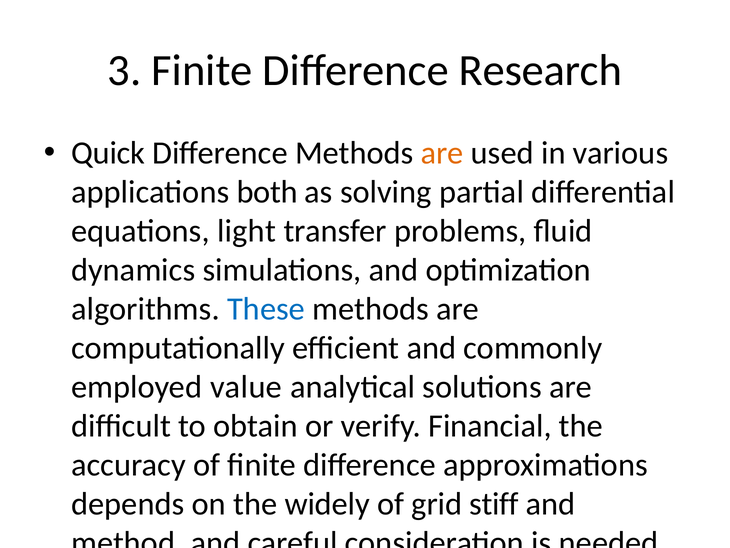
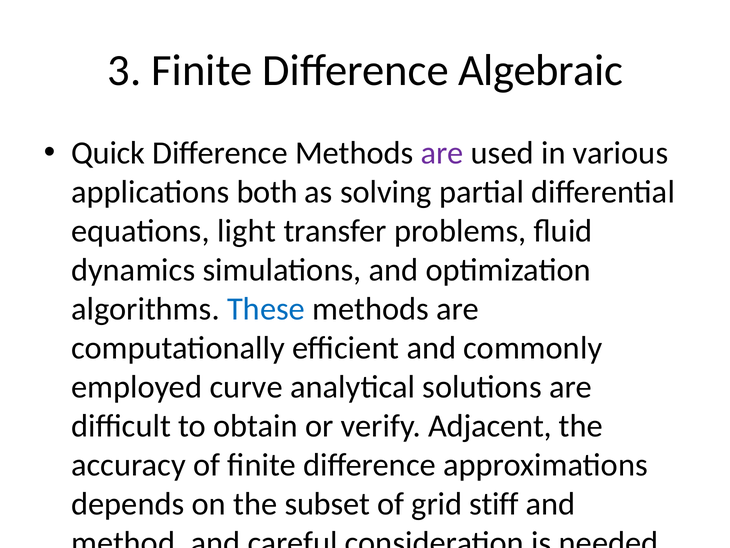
Research: Research -> Algebraic
are at (442, 153) colour: orange -> purple
value: value -> curve
Financial: Financial -> Adjacent
widely: widely -> subset
